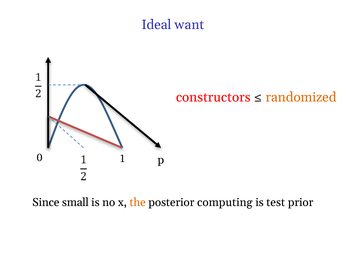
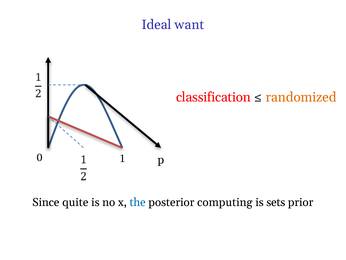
constructors: constructors -> classification
small: small -> quite
the colour: orange -> blue
test: test -> sets
